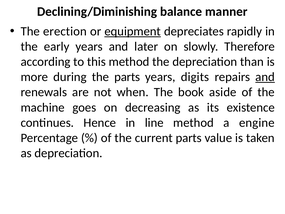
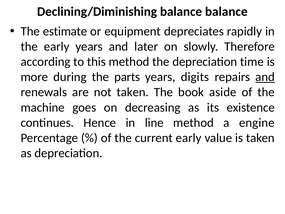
balance manner: manner -> balance
erection: erection -> estimate
equipment underline: present -> none
than: than -> time
not when: when -> taken
current parts: parts -> early
